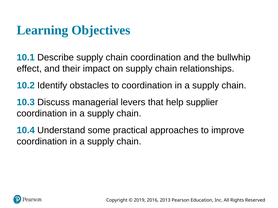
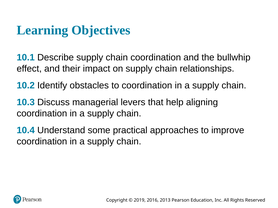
supplier: supplier -> aligning
